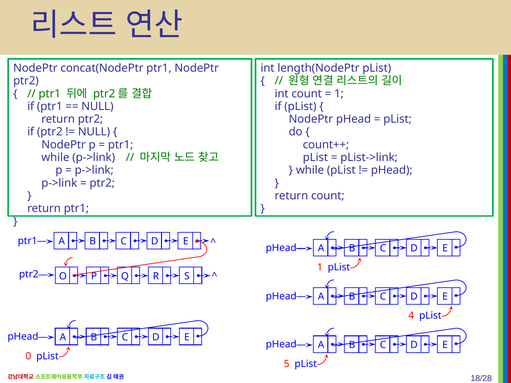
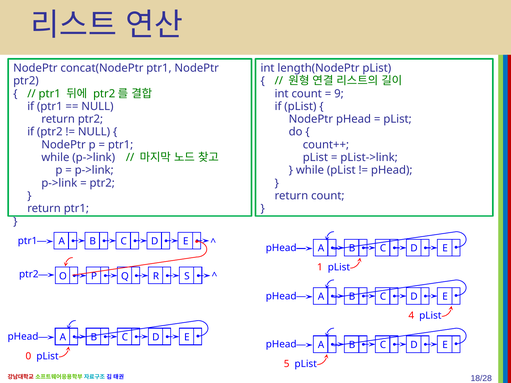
1 at (339, 94): 1 -> 9
